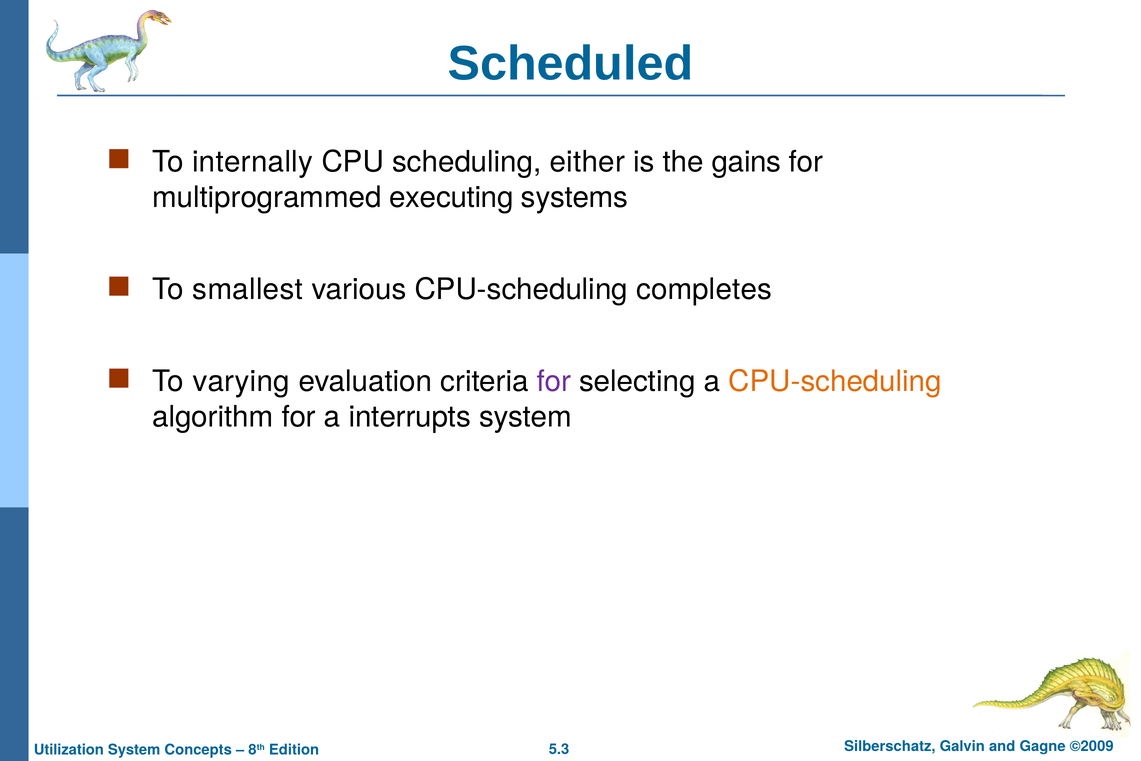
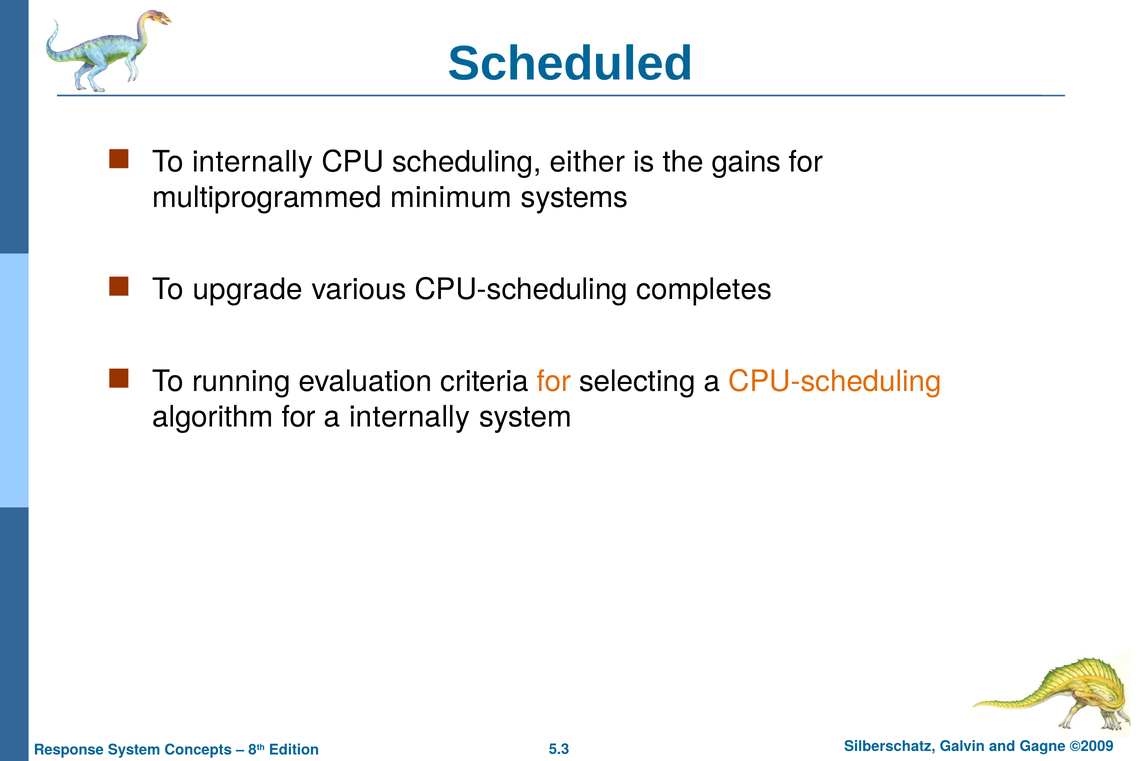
executing: executing -> minimum
smallest: smallest -> upgrade
varying: varying -> running
for at (554, 381) colour: purple -> orange
a interrupts: interrupts -> internally
Utilization: Utilization -> Response
